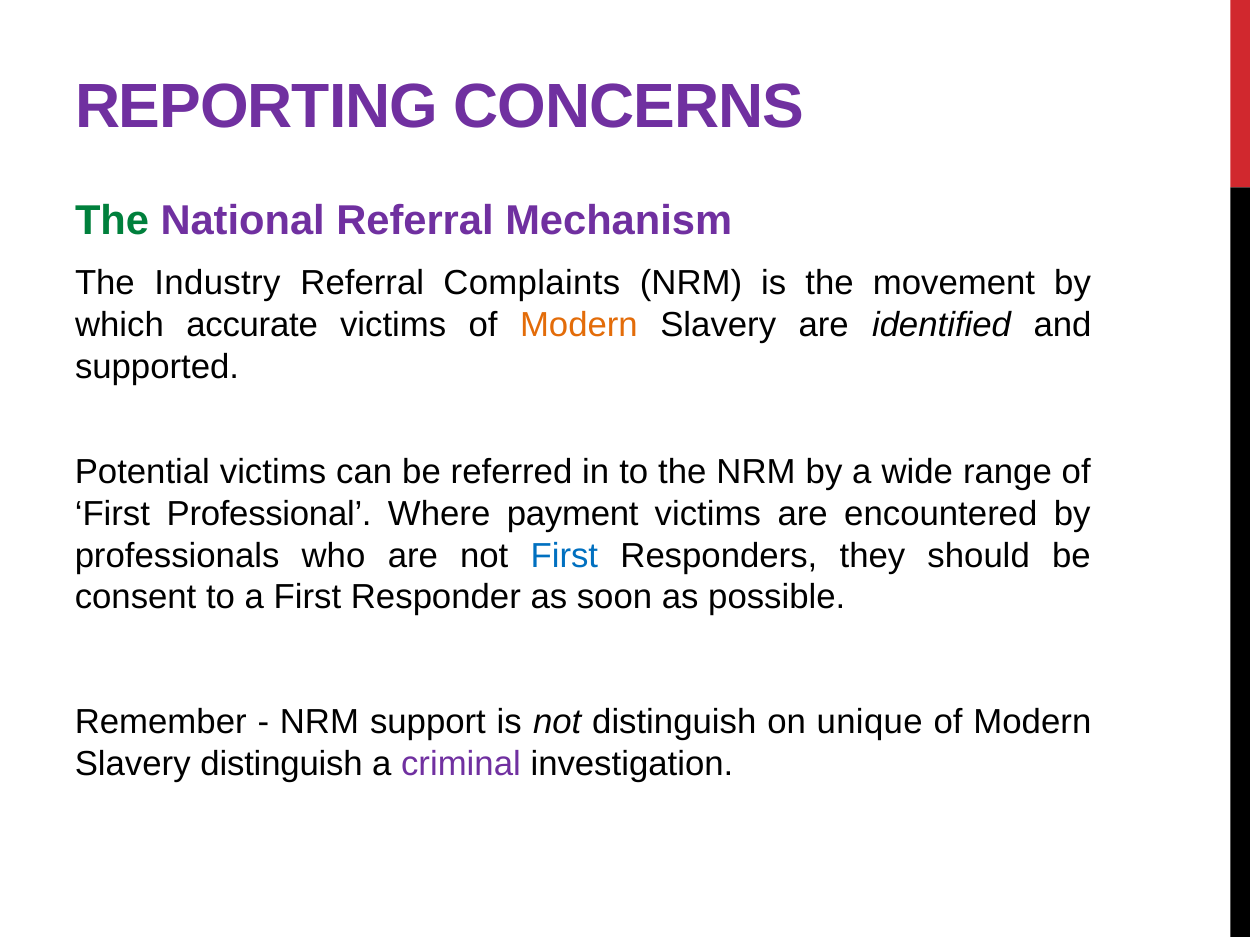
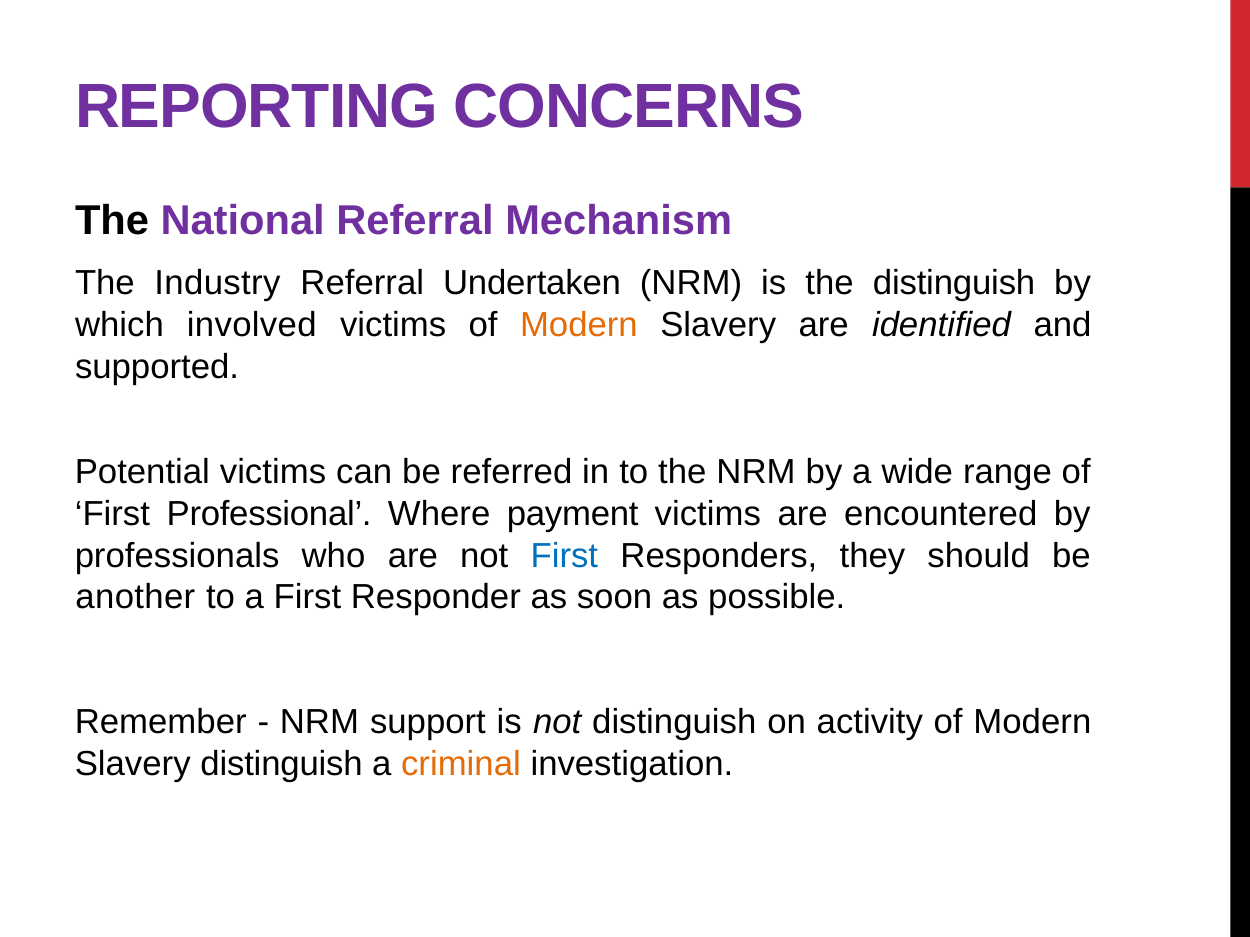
The at (112, 221) colour: green -> black
Complaints: Complaints -> Undertaken
the movement: movement -> distinguish
accurate: accurate -> involved
consent: consent -> another
unique: unique -> activity
criminal colour: purple -> orange
